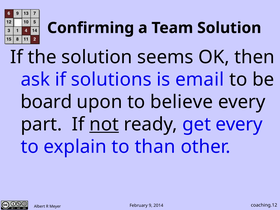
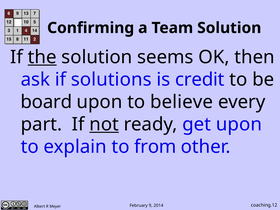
the underline: none -> present
email: email -> credit
get every: every -> upon
than: than -> from
